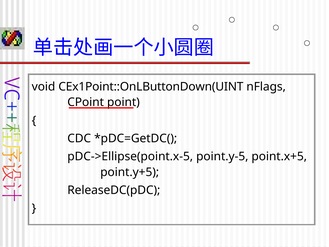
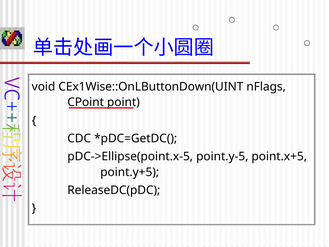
CEx1Point::OnLButtonDown(UINT: CEx1Point::OnLButtonDown(UINT -> CEx1Wise::OnLButtonDown(UINT
